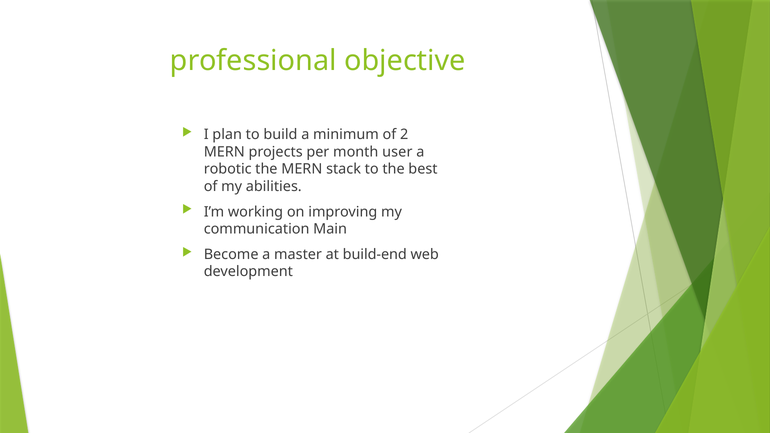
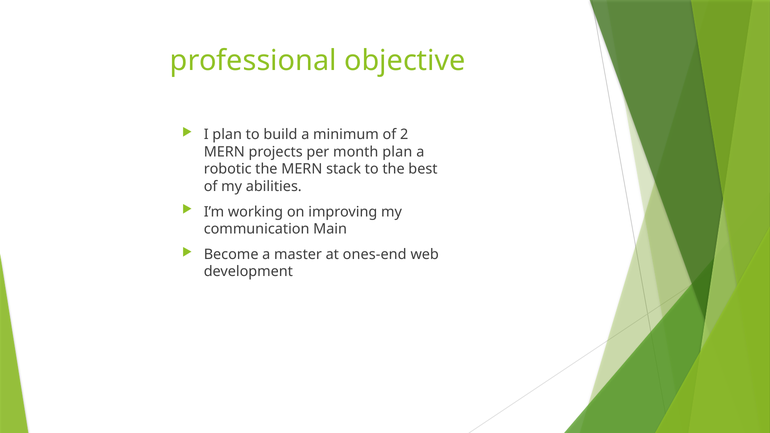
month user: user -> plan
build-end: build-end -> ones-end
